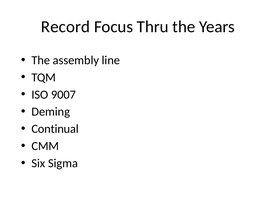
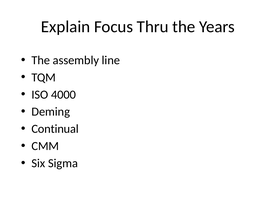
Record: Record -> Explain
9007: 9007 -> 4000
